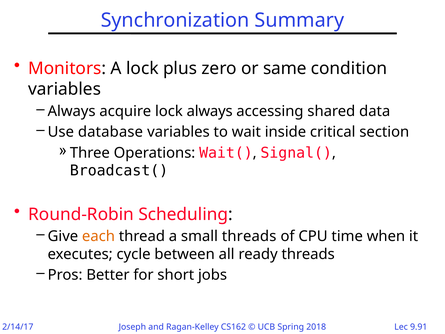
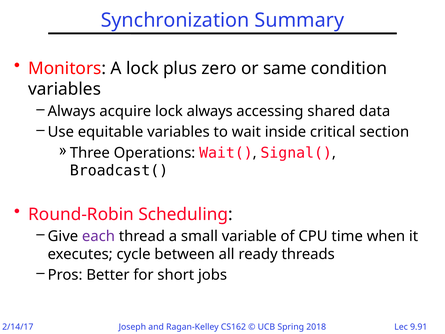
database: database -> equitable
each colour: orange -> purple
small threads: threads -> variable
